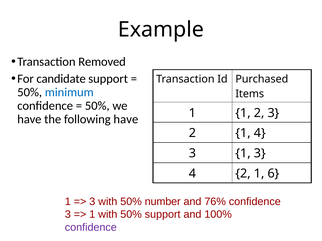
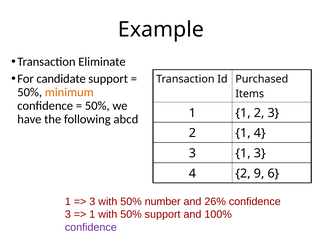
Removed: Removed -> Eliminate
minimum colour: blue -> orange
following have: have -> abcd
4 2 1: 1 -> 9
76%: 76% -> 26%
